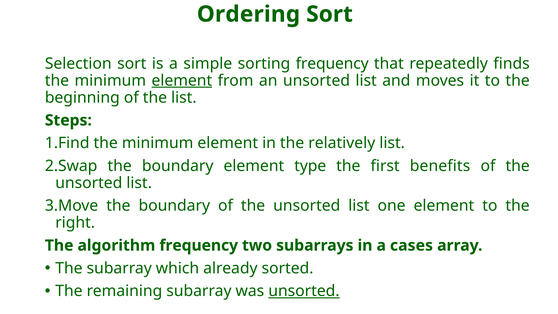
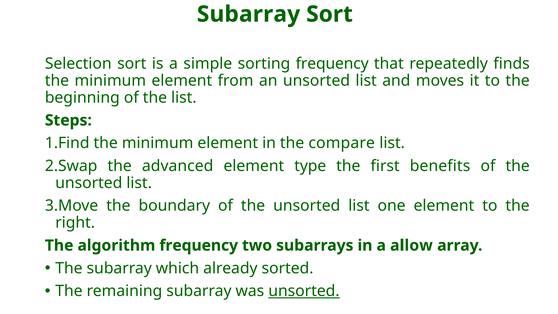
Ordering at (249, 14): Ordering -> Subarray
element at (182, 81) underline: present -> none
relatively: relatively -> compare
boundary at (178, 166): boundary -> advanced
cases: cases -> allow
